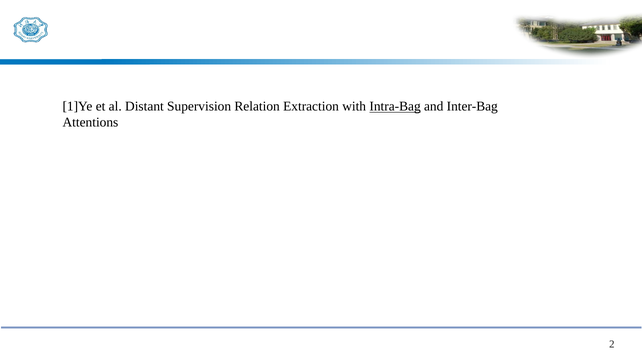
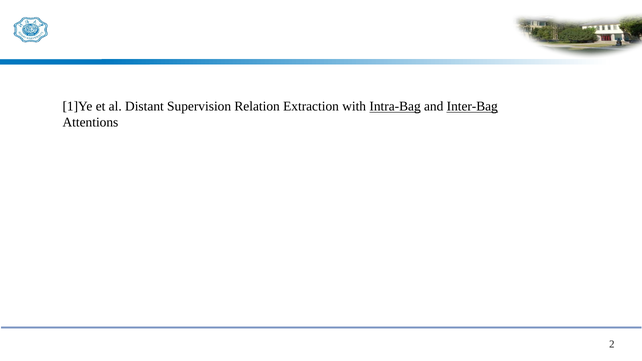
Inter-Bag underline: none -> present
